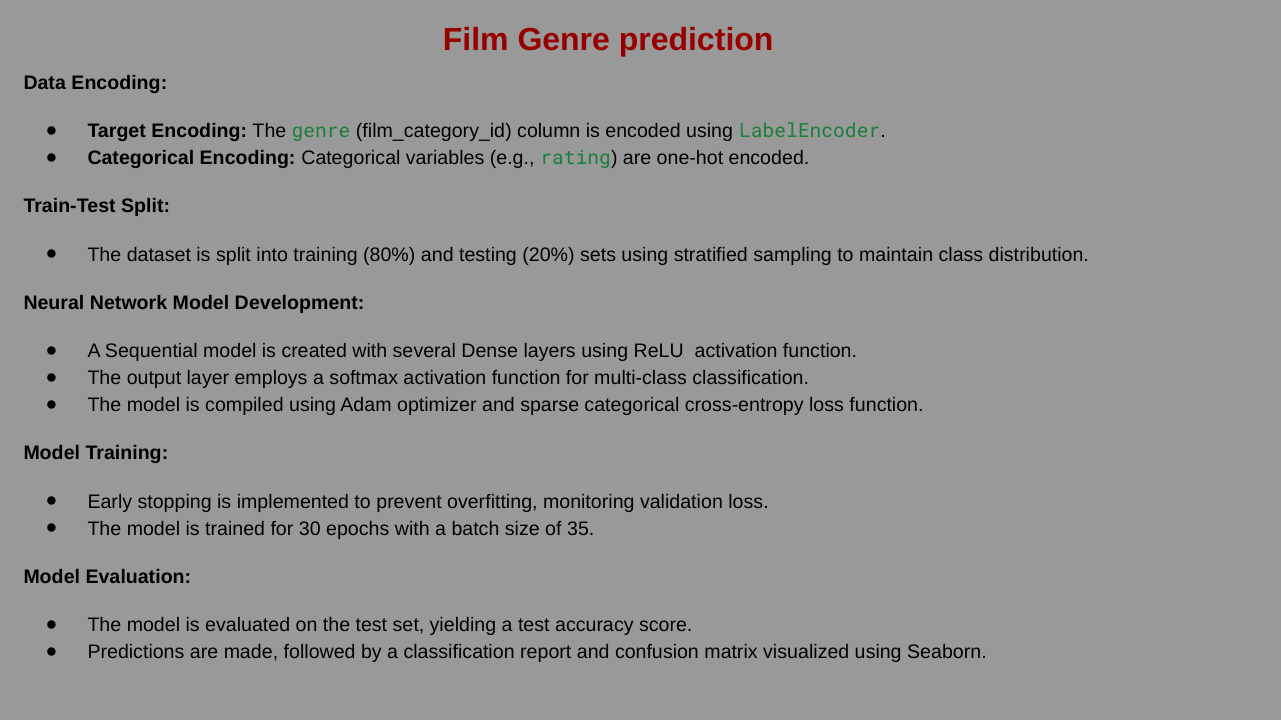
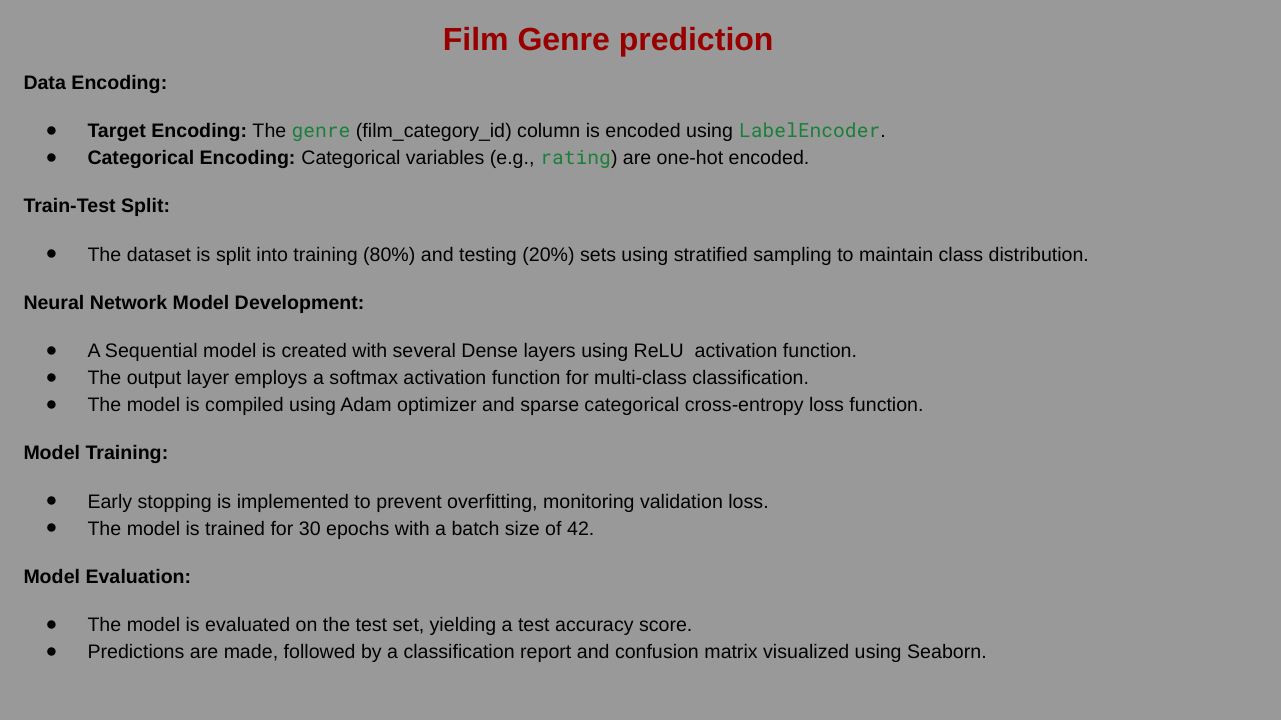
35: 35 -> 42
